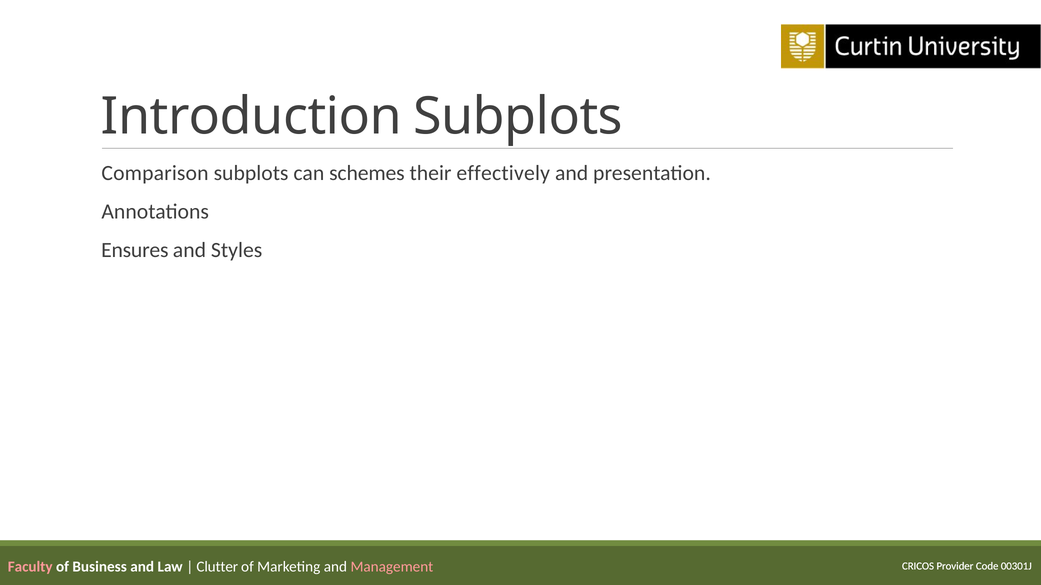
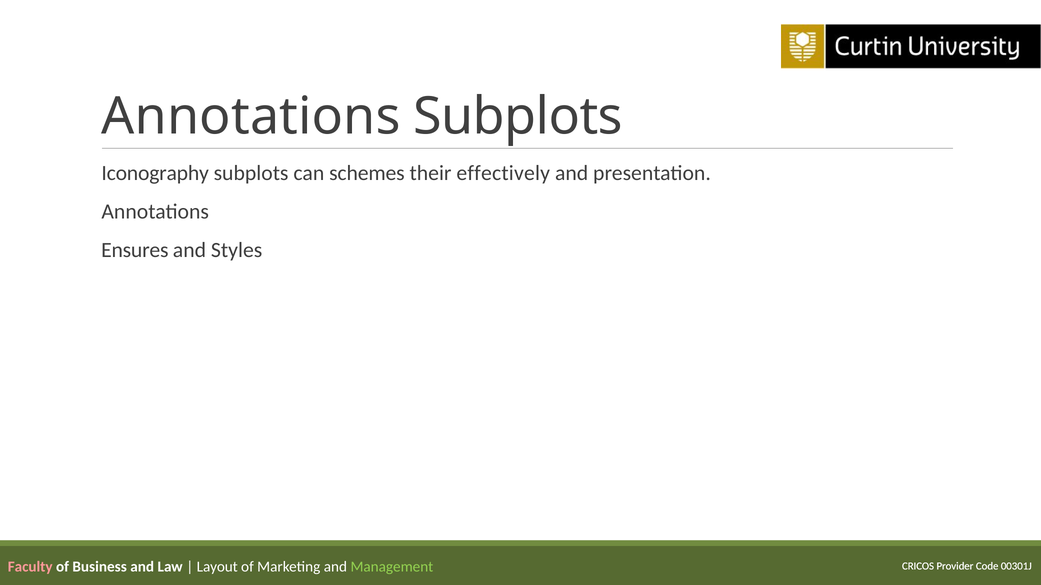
Introduction at (251, 117): Introduction -> Annotations
Comparison: Comparison -> Iconography
Clutter: Clutter -> Layout
Management colour: pink -> light green
